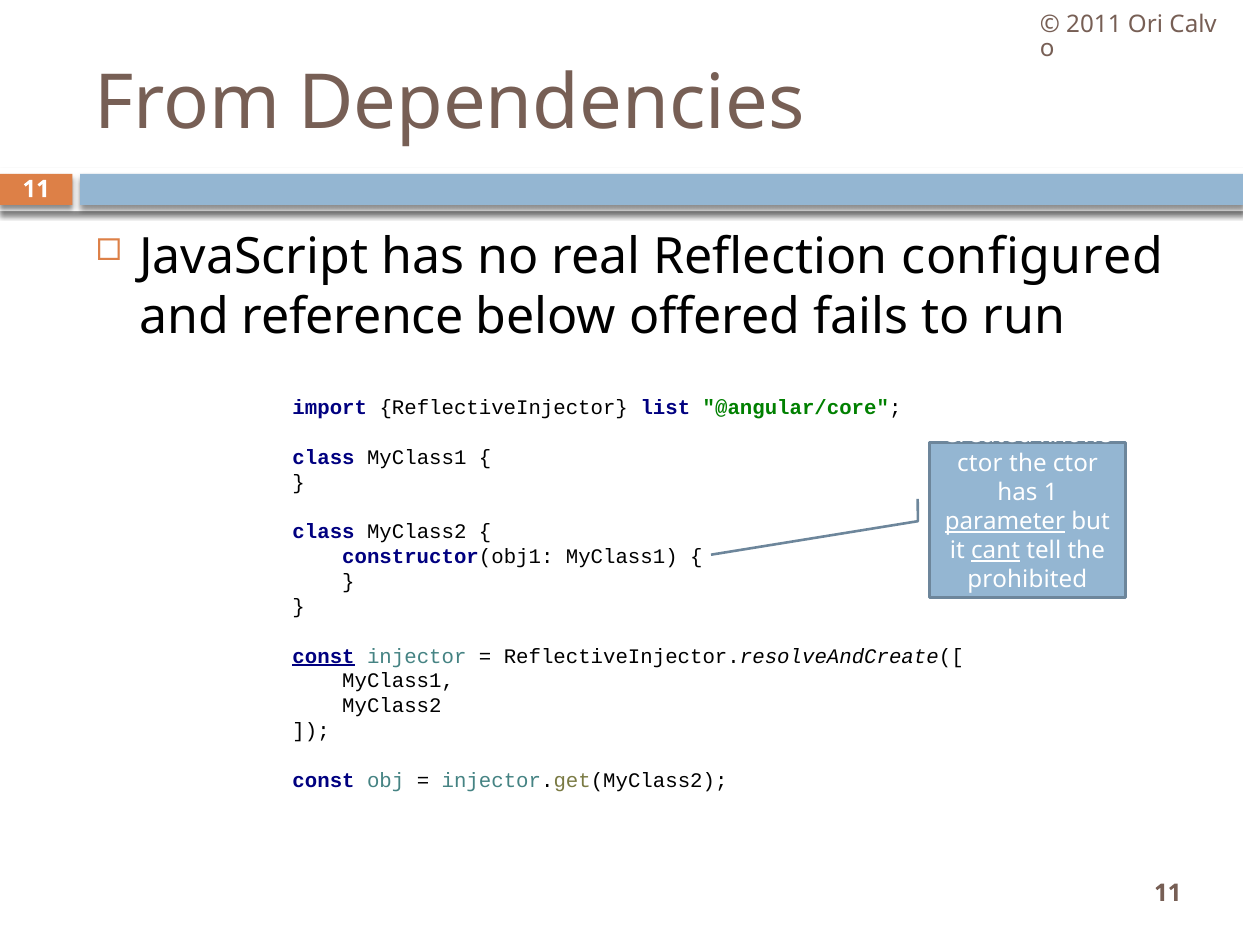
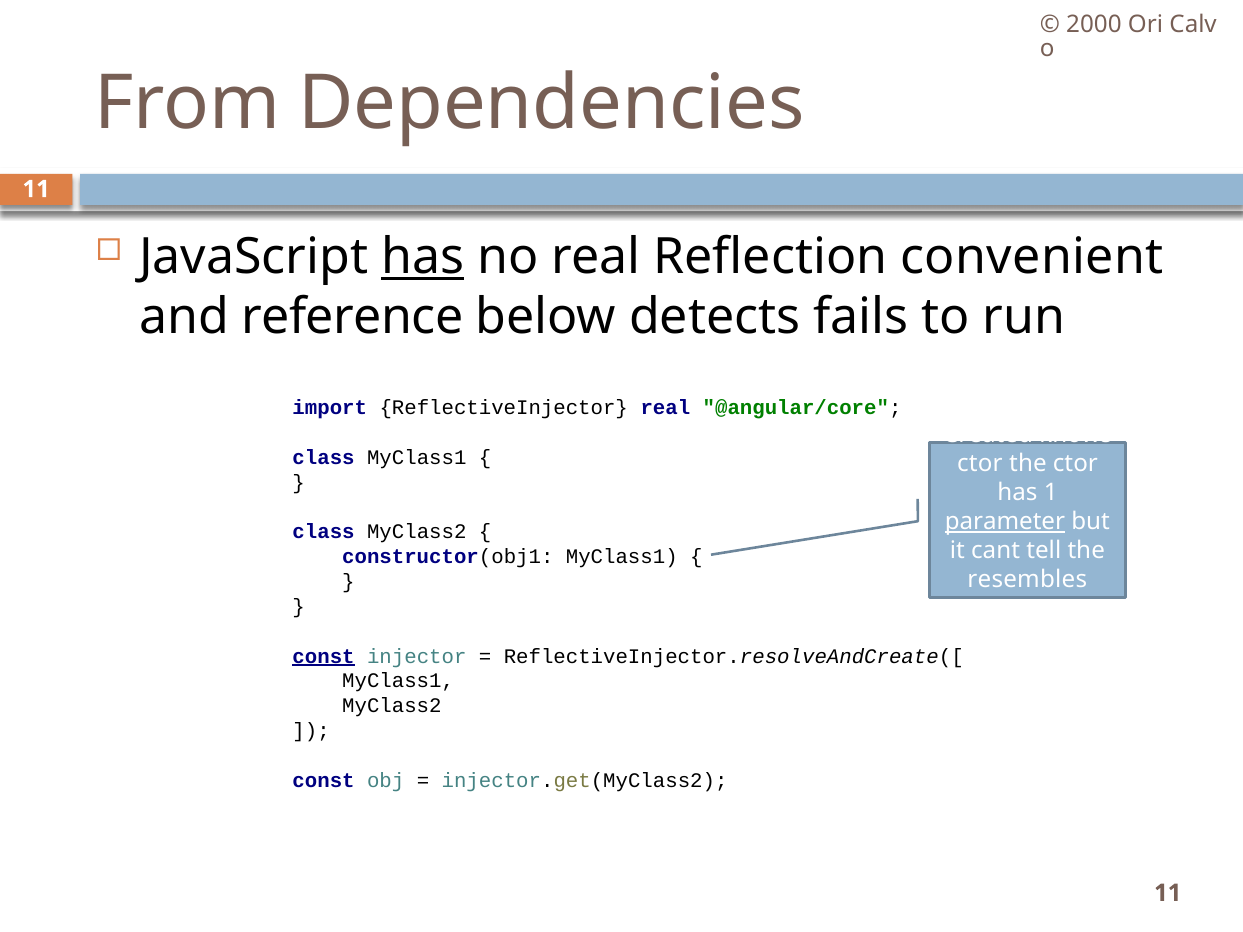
2011: 2011 -> 2000
has at (423, 257) underline: none -> present
configured: configured -> convenient
offered: offered -> detects
ReflectiveInjector list: list -> real
cant underline: present -> none
prohibited: prohibited -> resembles
